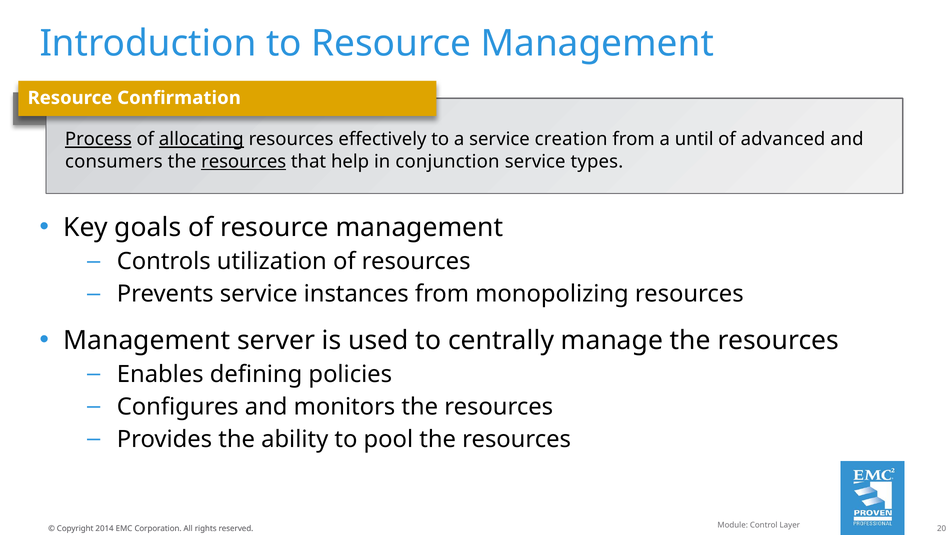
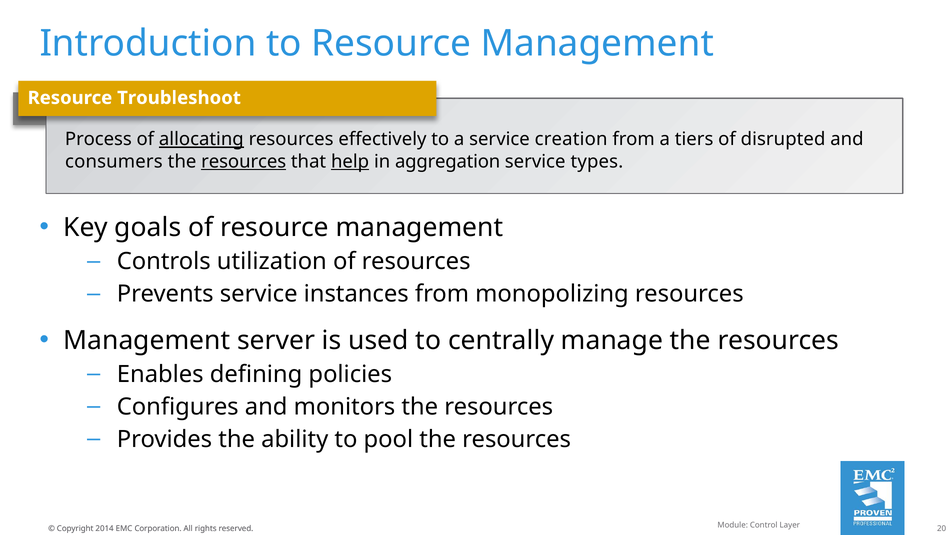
Confirmation: Confirmation -> Troubleshoot
Process underline: present -> none
until: until -> tiers
advanced: advanced -> disrupted
help underline: none -> present
conjunction: conjunction -> aggregation
